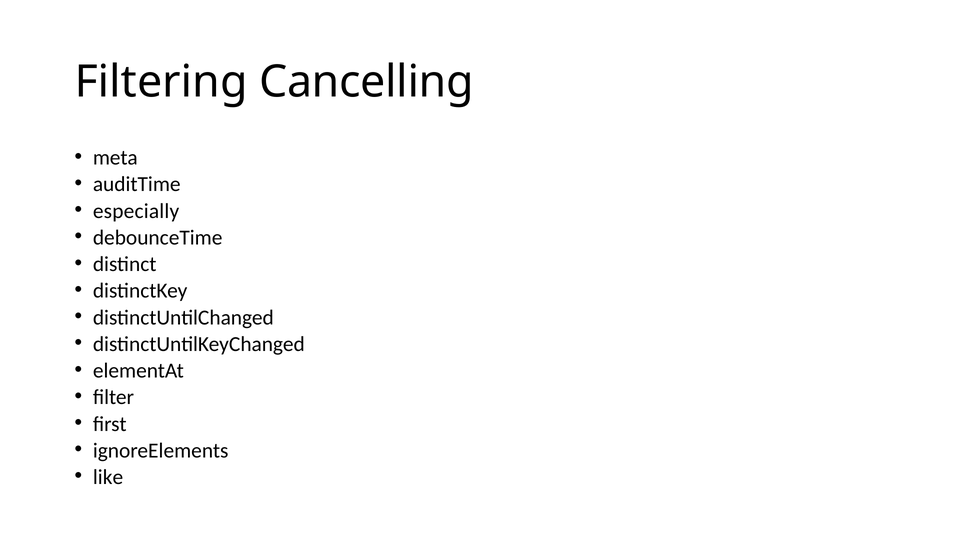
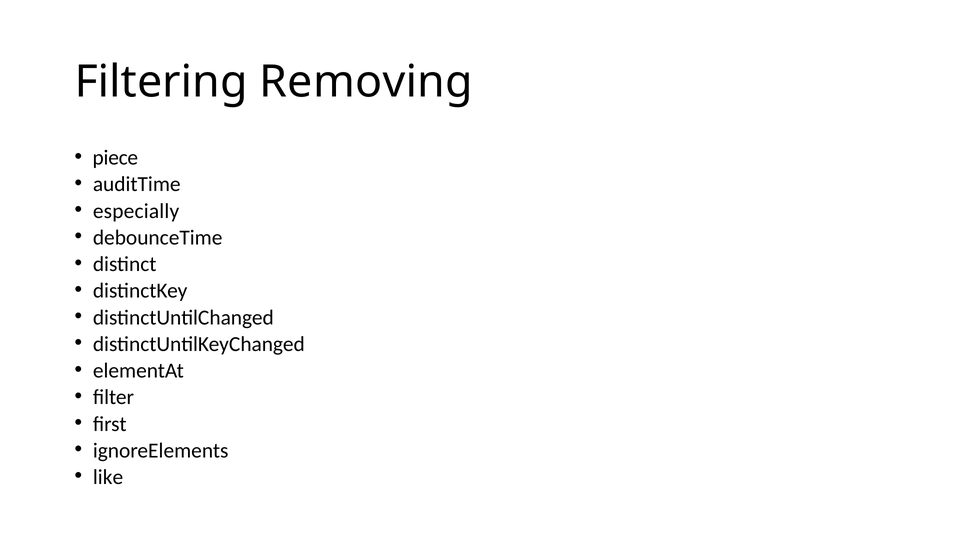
Cancelling: Cancelling -> Removing
meta: meta -> piece
